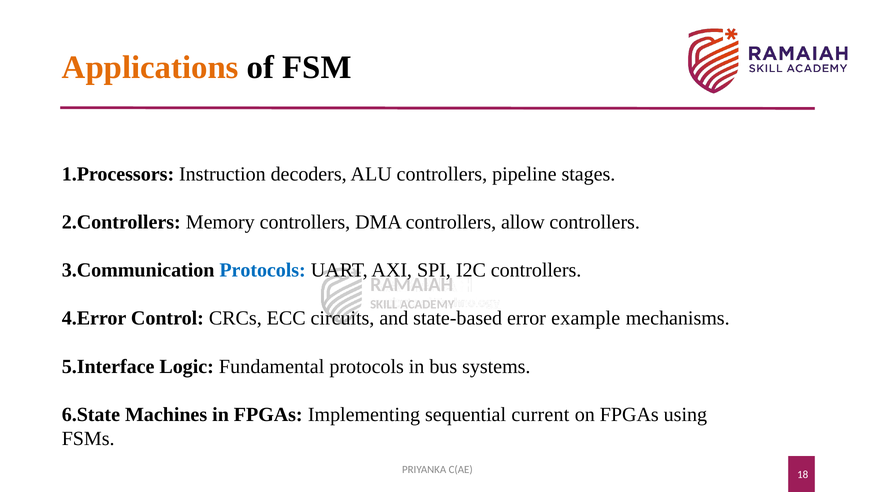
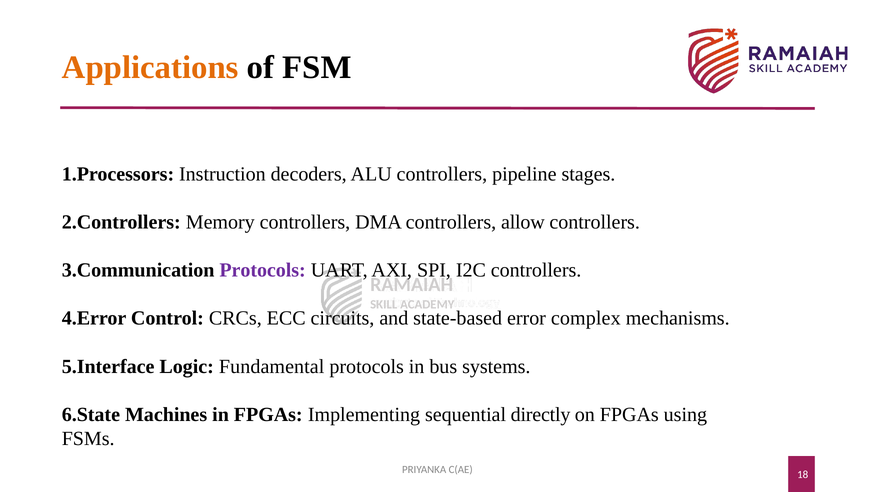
Protocols at (263, 270) colour: blue -> purple
example: example -> complex
current: current -> directly
